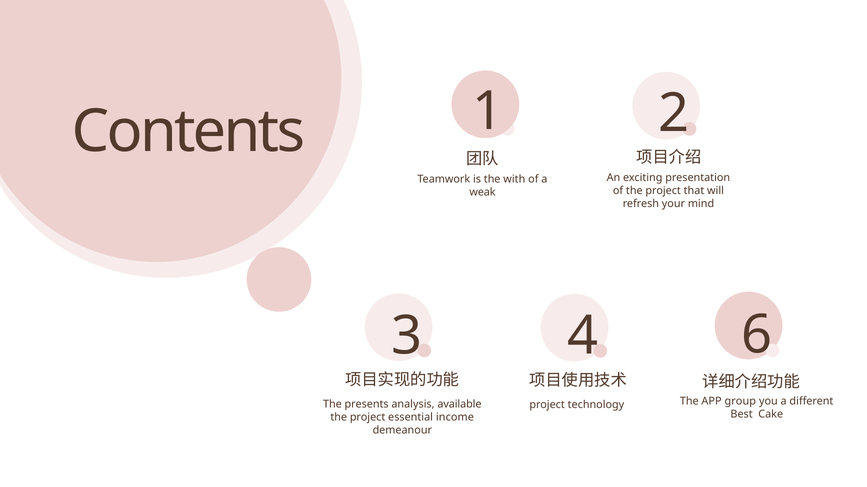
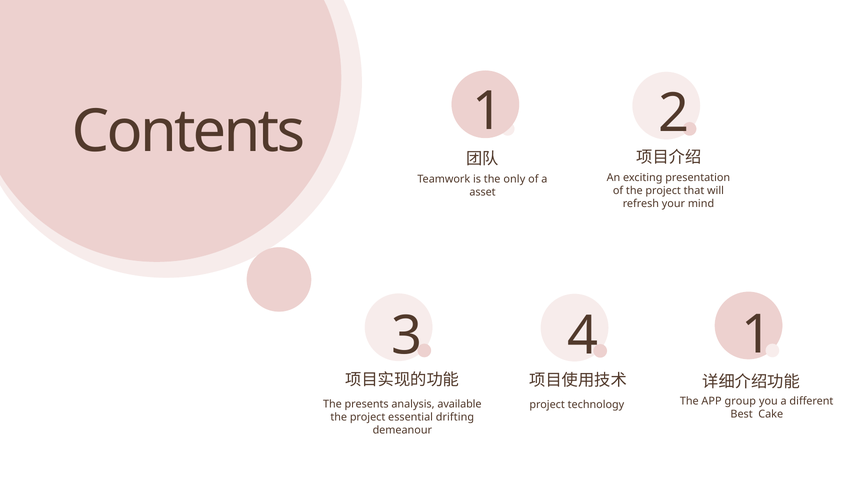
with: with -> only
weak: weak -> asset
3 6: 6 -> 1
income: income -> drifting
